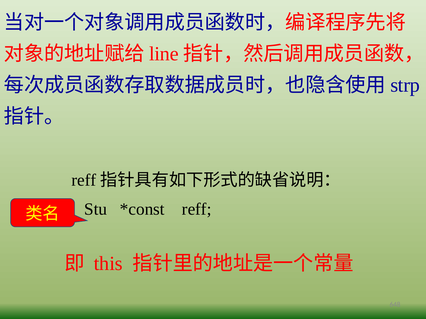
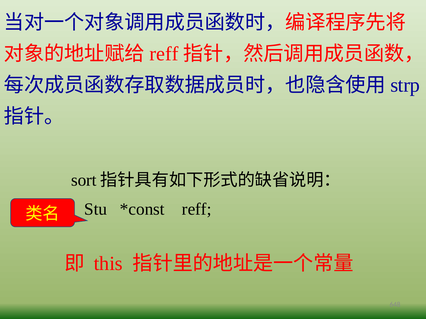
line at (164, 54): line -> reff
reff at (84, 180): reff -> sort
